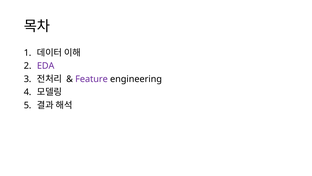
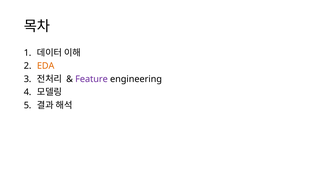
EDA colour: purple -> orange
